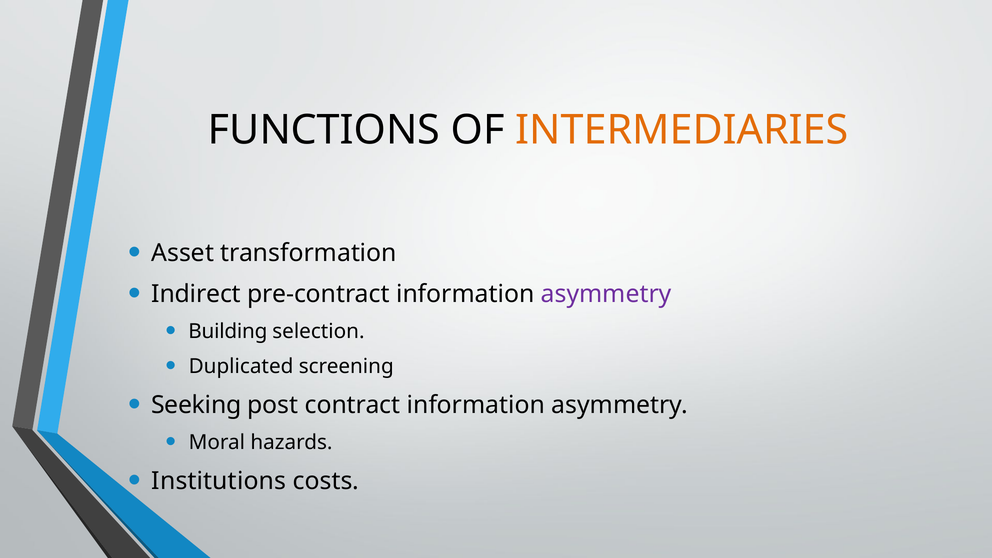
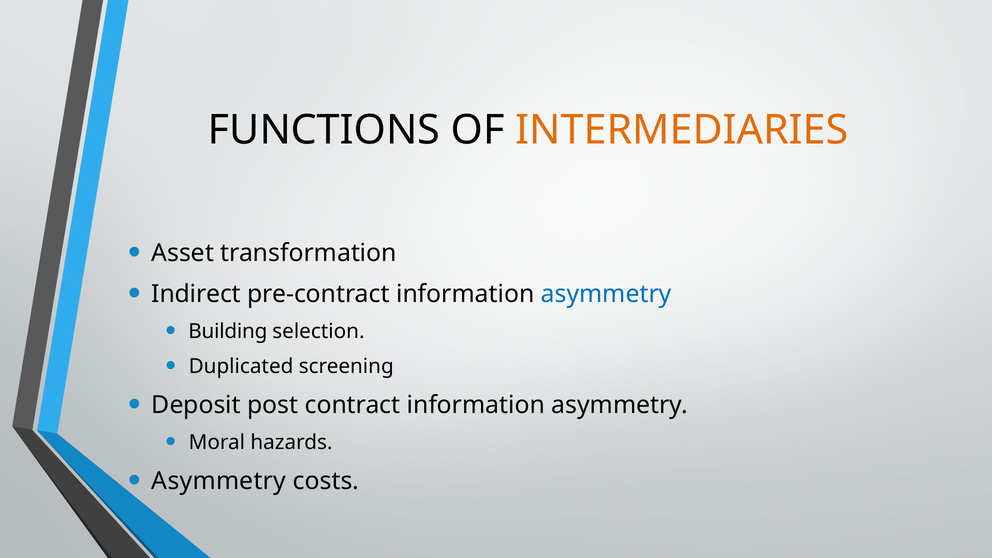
asymmetry at (606, 294) colour: purple -> blue
Seeking: Seeking -> Deposit
Institutions at (219, 481): Institutions -> Asymmetry
